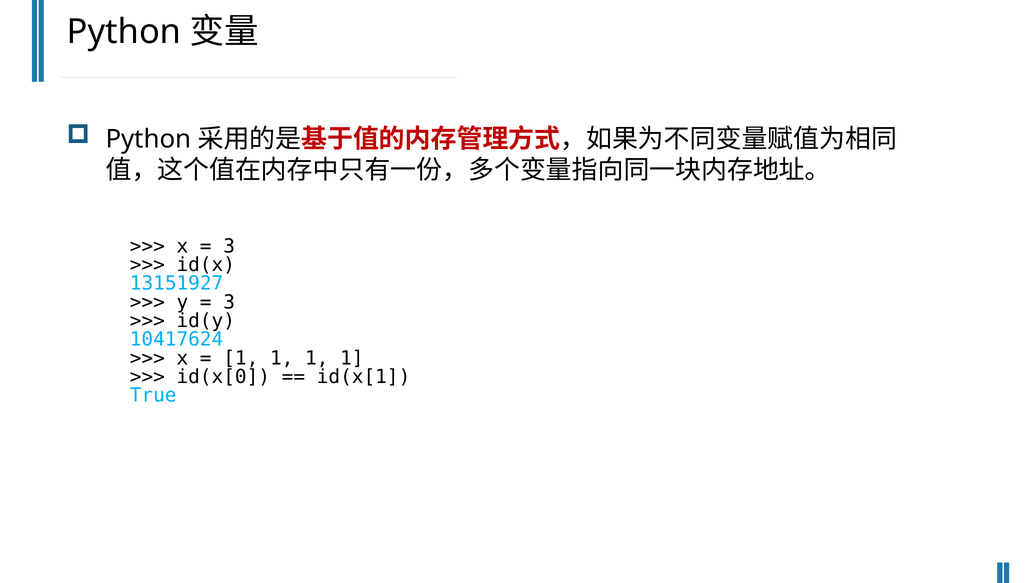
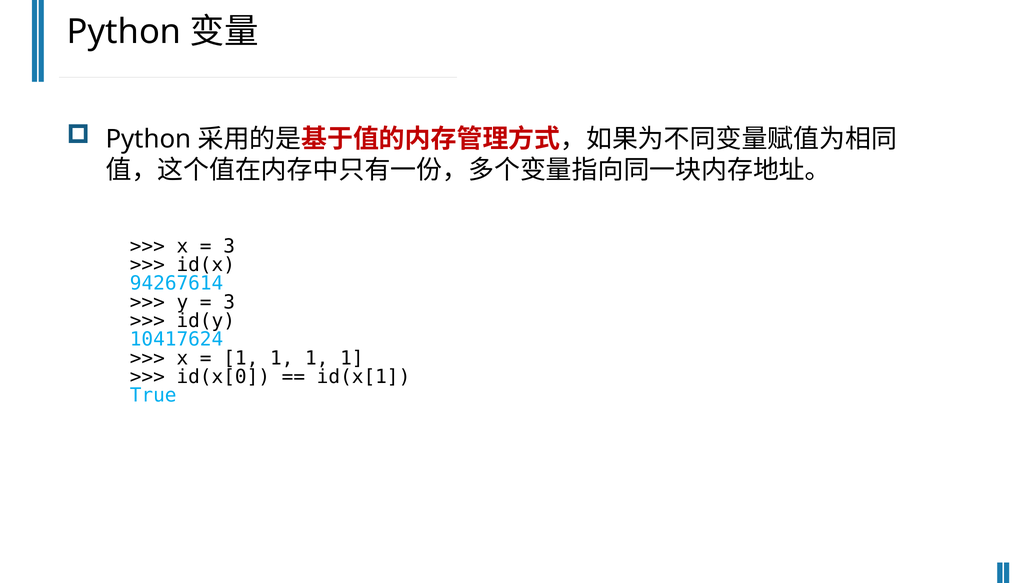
13151927: 13151927 -> 94267614
